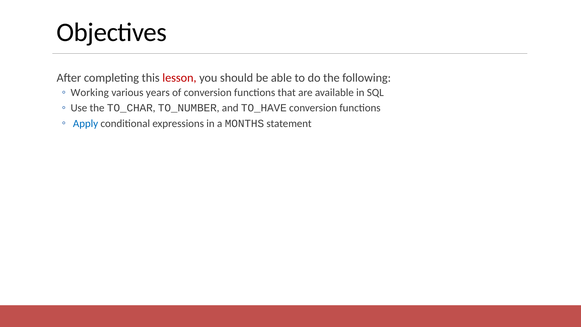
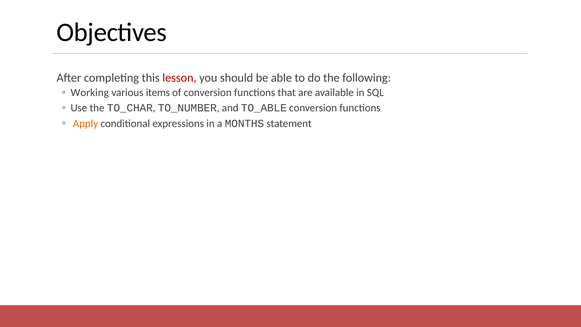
years: years -> items
TO_HAVE: TO_HAVE -> TO_ABLE
Apply colour: blue -> orange
